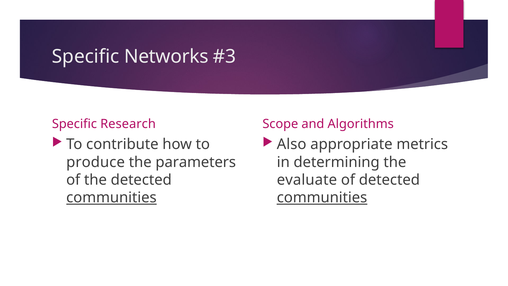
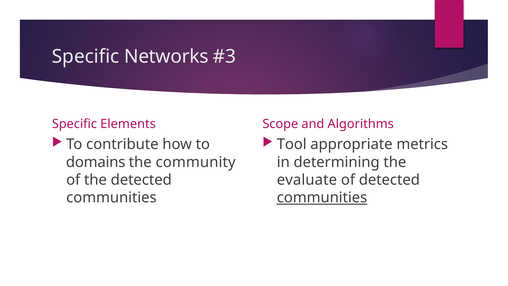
Research: Research -> Elements
Also: Also -> Tool
produce: produce -> domains
parameters: parameters -> community
communities at (111, 198) underline: present -> none
